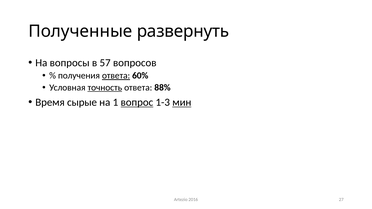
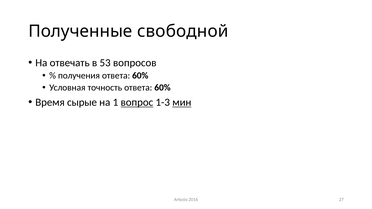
развернуть: развернуть -> свободной
вопросы: вопросы -> отвечать
57: 57 -> 53
ответа at (116, 76) underline: present -> none
точность underline: present -> none
88% at (162, 88): 88% -> 60%
